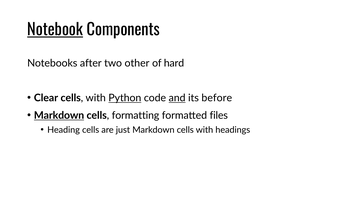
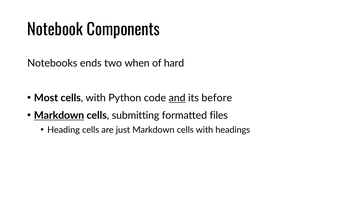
Notebook underline: present -> none
after: after -> ends
other: other -> when
Clear: Clear -> Most
Python underline: present -> none
formatting: formatting -> submitting
